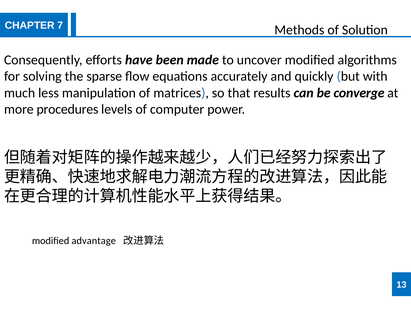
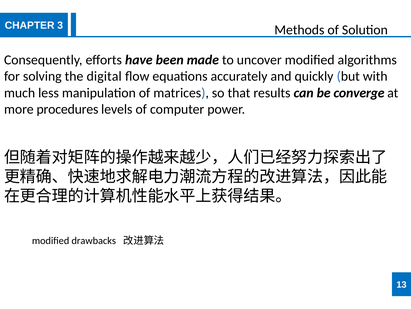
7: 7 -> 3
sparse: sparse -> digital
advantage: advantage -> drawbacks
